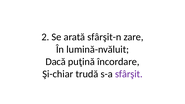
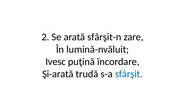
Dacă: Dacă -> Ivesc
Şi-chiar: Şi-chiar -> Şi-arată
sfârşit colour: purple -> blue
